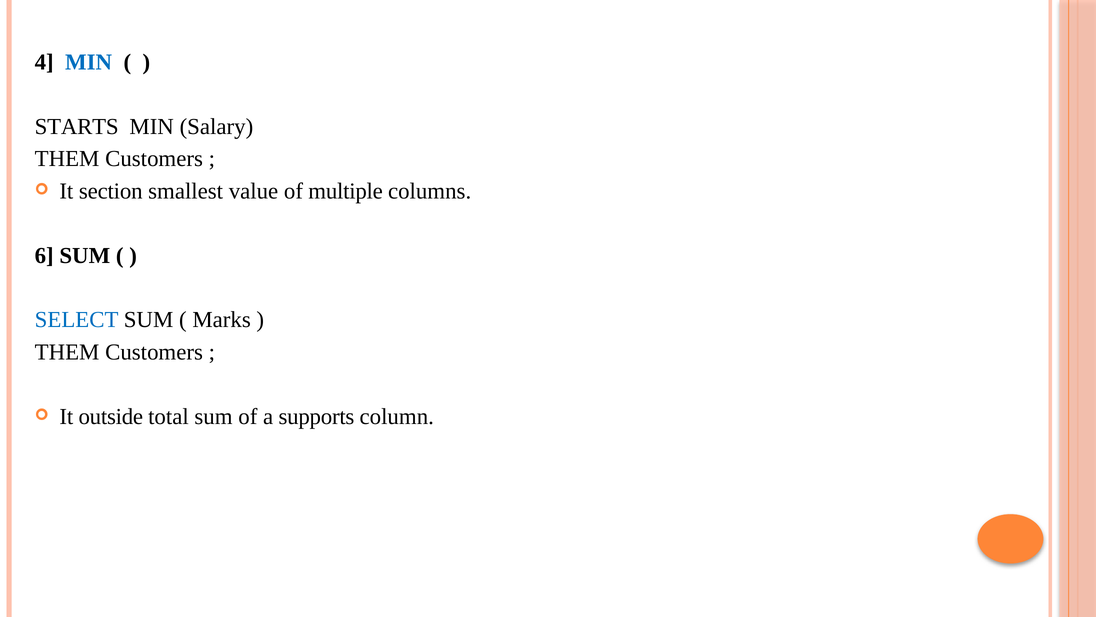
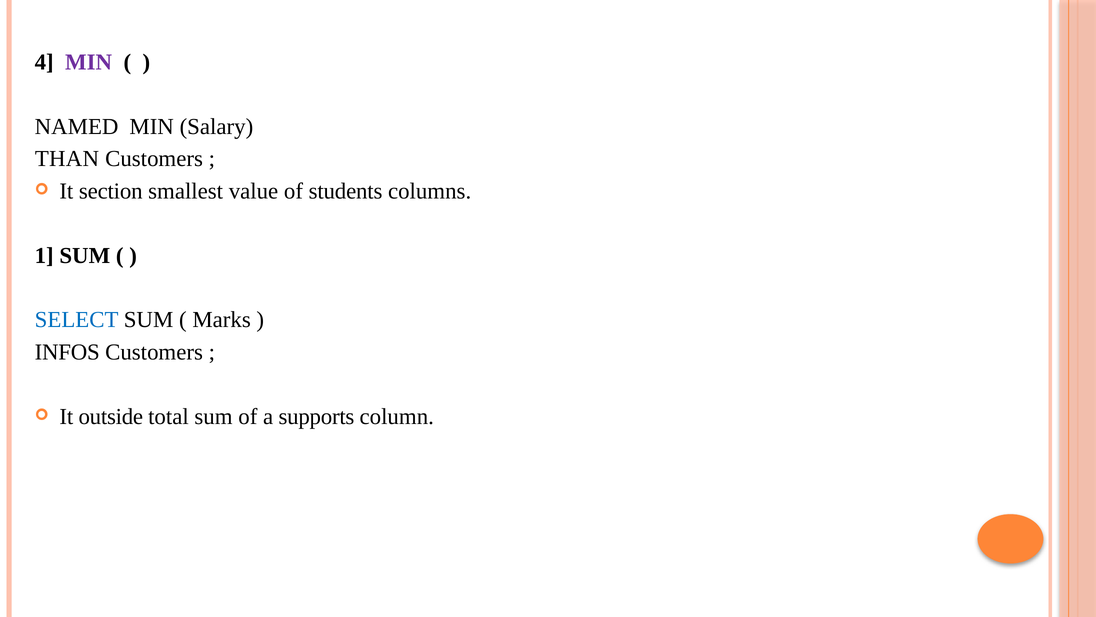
MIN at (89, 62) colour: blue -> purple
STARTS: STARTS -> NAMED
THEM at (67, 159): THEM -> THAN
multiple: multiple -> students
6: 6 -> 1
THEM at (67, 352): THEM -> INFOS
